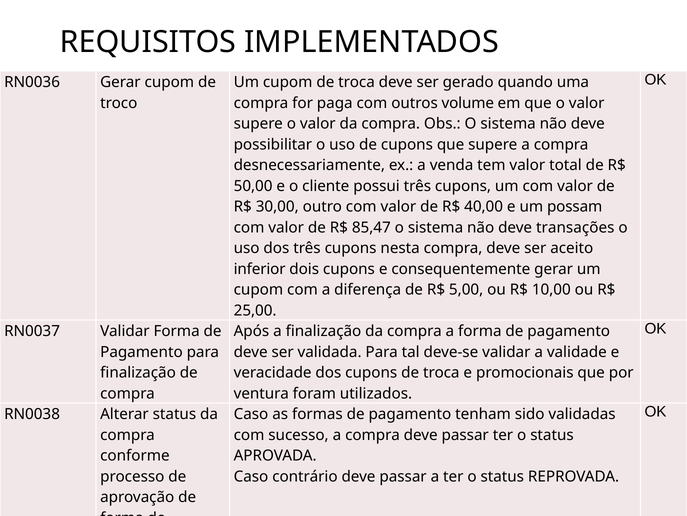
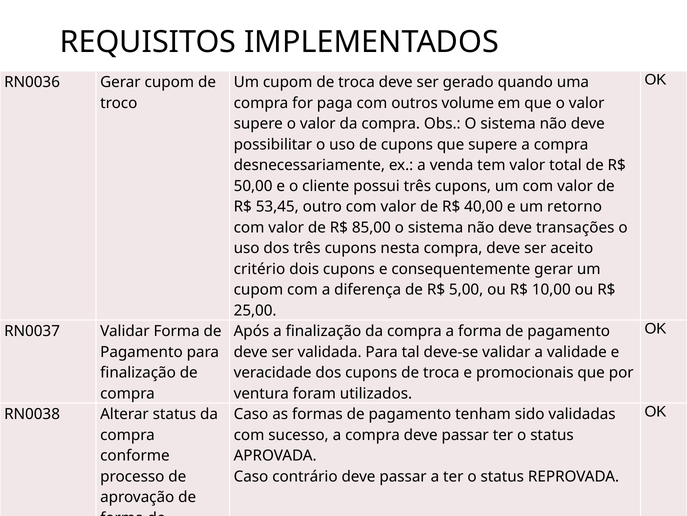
30,00: 30,00 -> 53,45
possam: possam -> retorno
85,47: 85,47 -> 85,00
inferior: inferior -> critério
